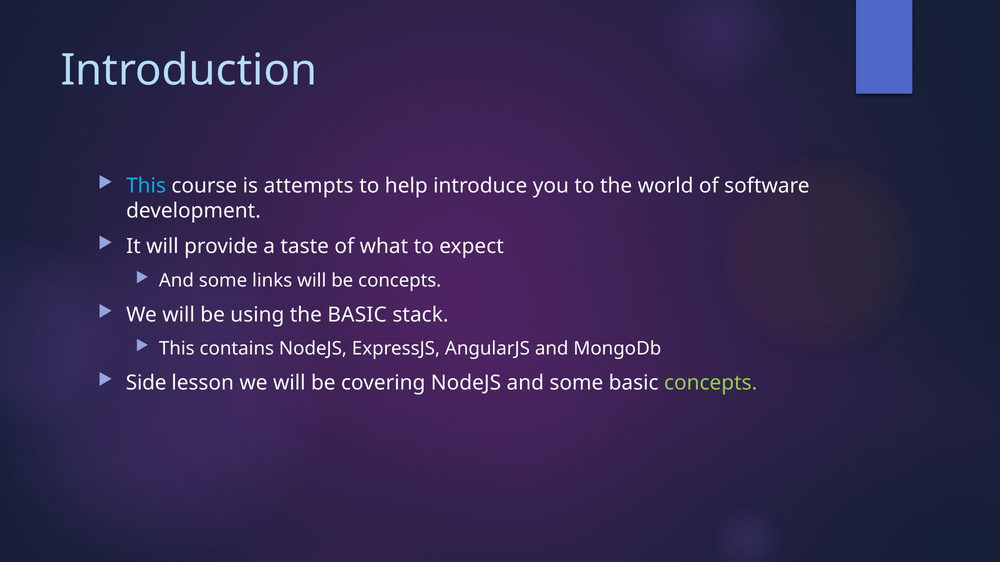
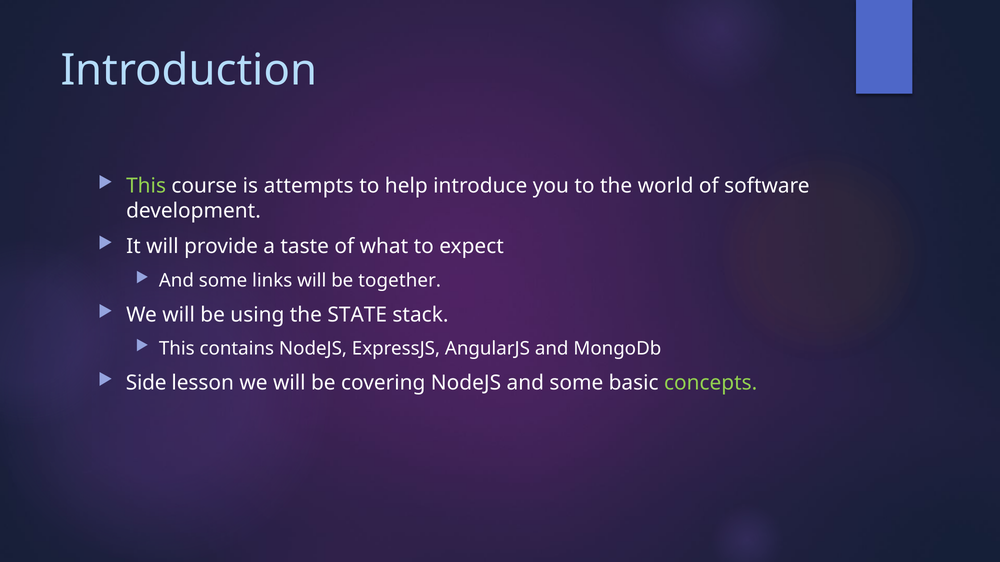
This at (146, 186) colour: light blue -> light green
be concepts: concepts -> together
the BASIC: BASIC -> STATE
